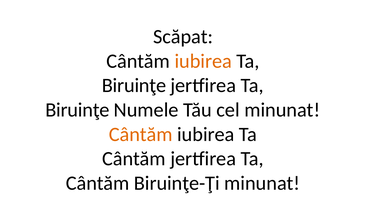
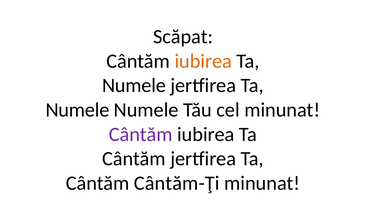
Biruinţe at (134, 85): Biruinţe -> Numele
Biruinţe at (77, 110): Biruinţe -> Numele
Cântăm at (141, 134) colour: orange -> purple
Biruinţe-Ţi: Biruinţe-Ţi -> Cântăm-Ţi
